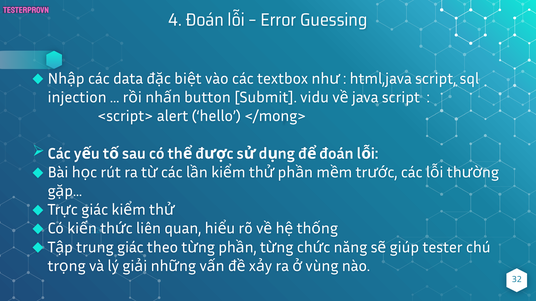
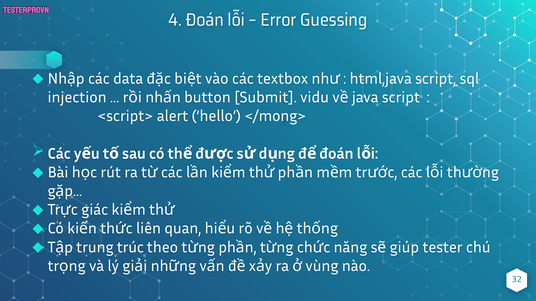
trung giác: giác -> trúc
